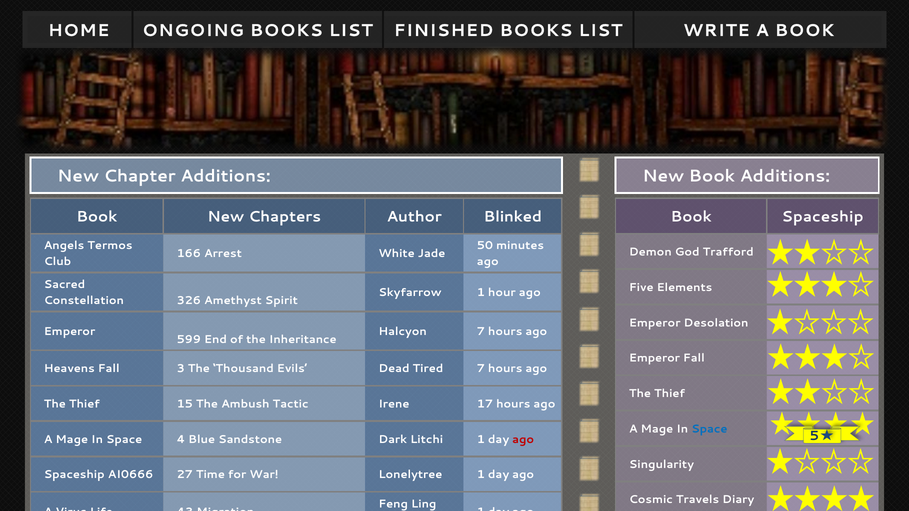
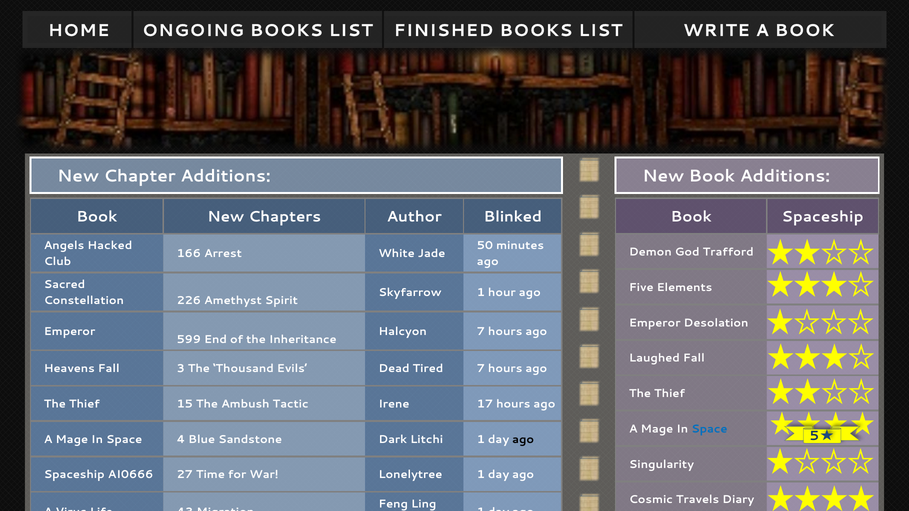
Termos: Termos -> Hacked
326: 326 -> 226
Emperor at (654, 358): Emperor -> Laughed
ago at (523, 440) colour: red -> black
